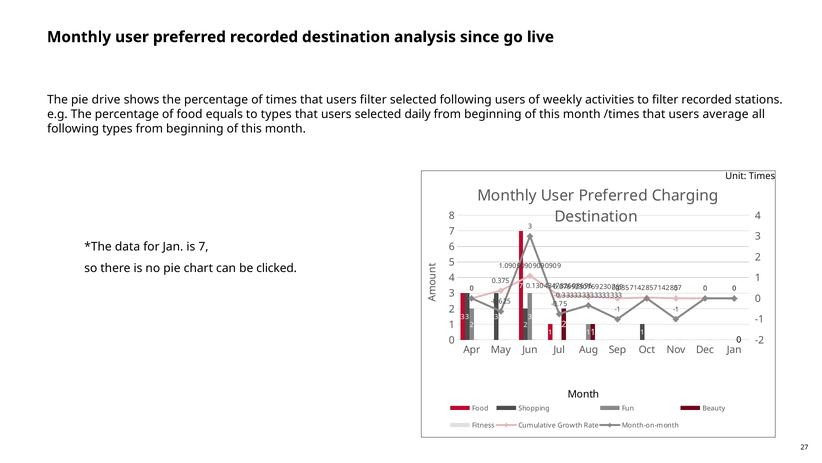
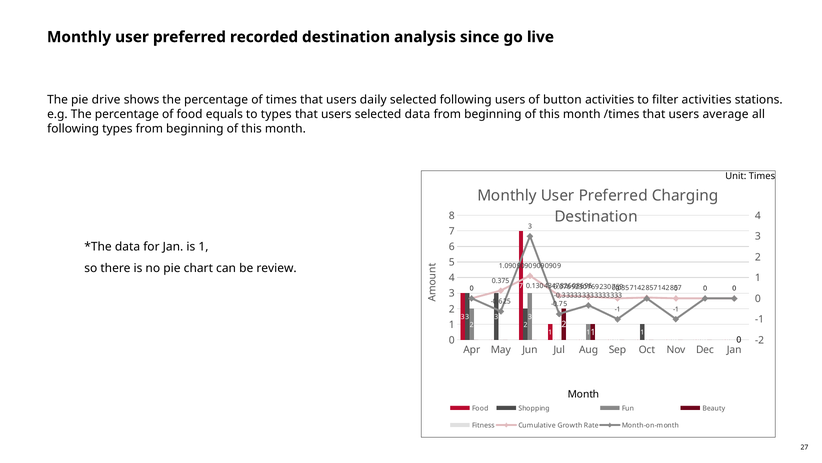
users filter: filter -> daily
weekly: weekly -> button
filter recorded: recorded -> activities
selected daily: daily -> data
is 7: 7 -> 1
clicked: clicked -> review
